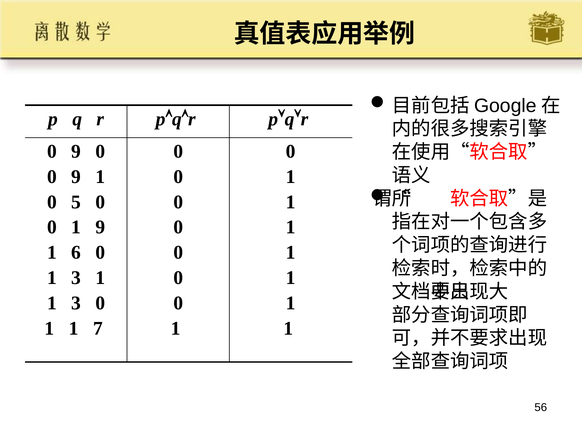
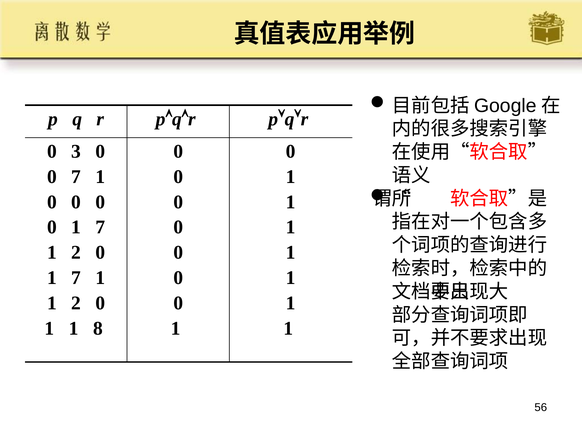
9 at (76, 152): 9 -> 3
9 at (76, 177): 9 -> 7
5 at (76, 202): 5 -> 0
9 at (100, 227): 9 -> 7
6 at (76, 253): 6 -> 2
3 at (76, 278): 3 -> 7
3 at (76, 303): 3 -> 2
7: 7 -> 8
